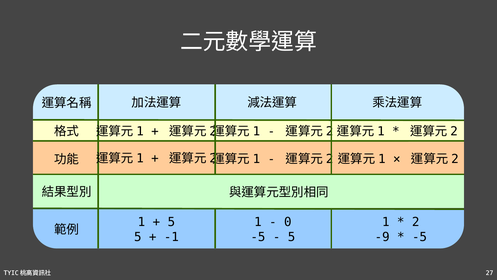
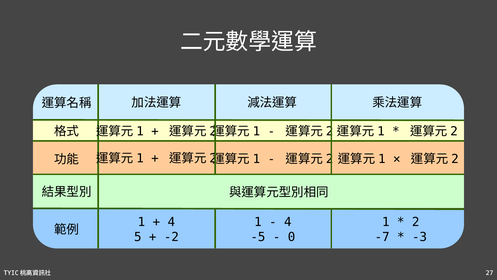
5 at (171, 222): 5 -> 4
0 at (288, 222): 0 -> 4
-1: -1 -> -2
5 at (292, 237): 5 -> 0
-9: -9 -> -7
-5 at (419, 237): -5 -> -3
